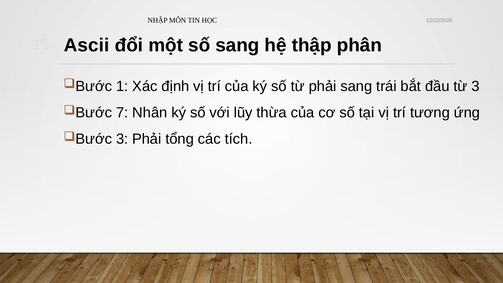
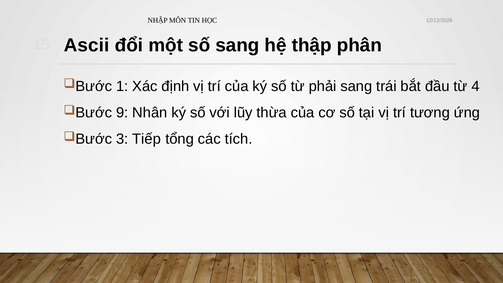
từ 3: 3 -> 4
7: 7 -> 9
3 Phải: Phải -> Tiếp
